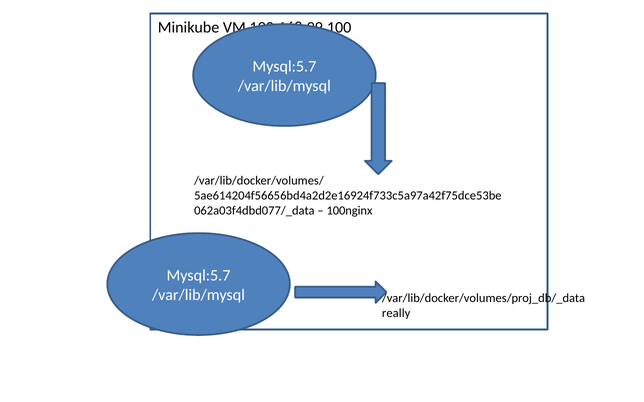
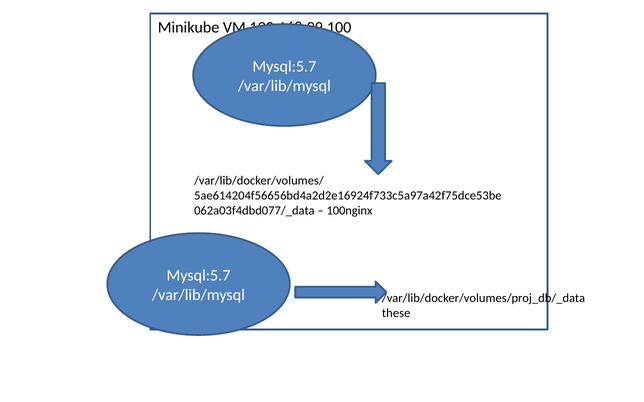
really: really -> these
